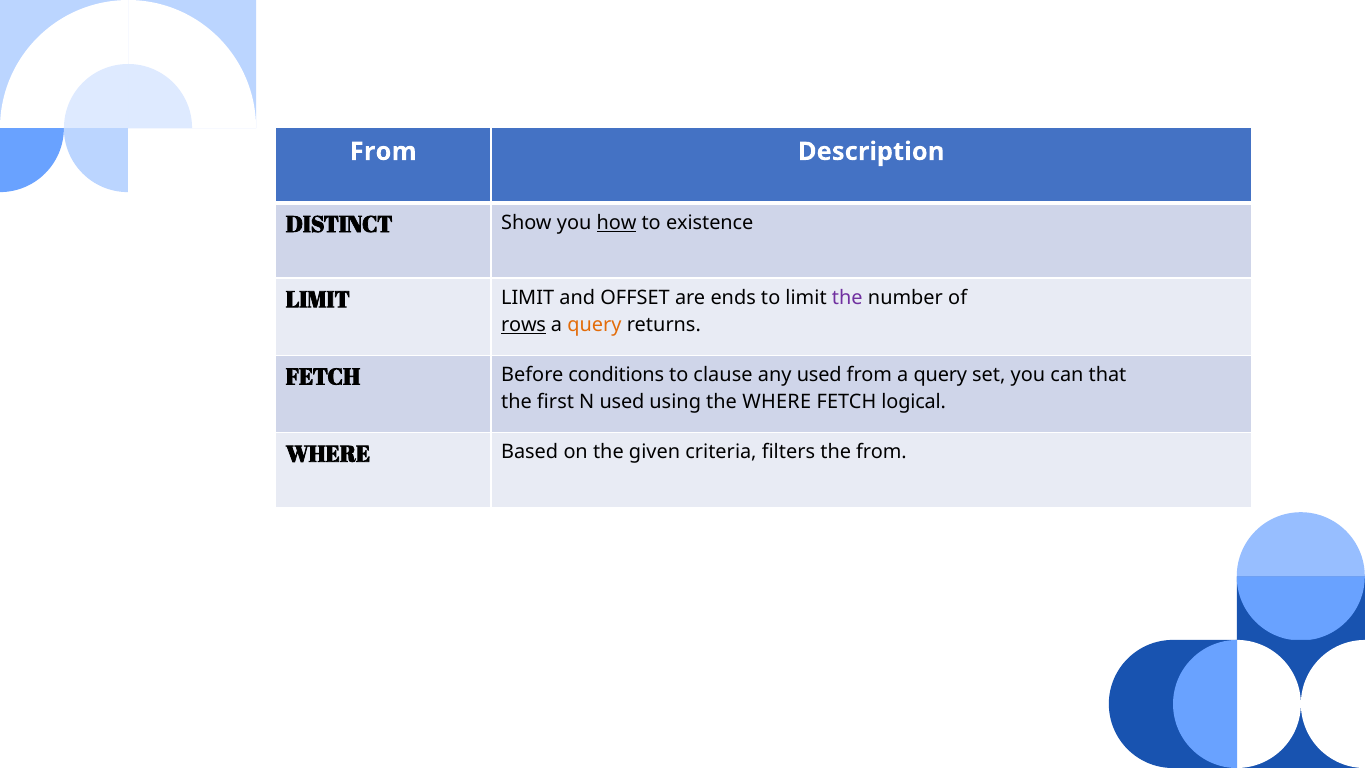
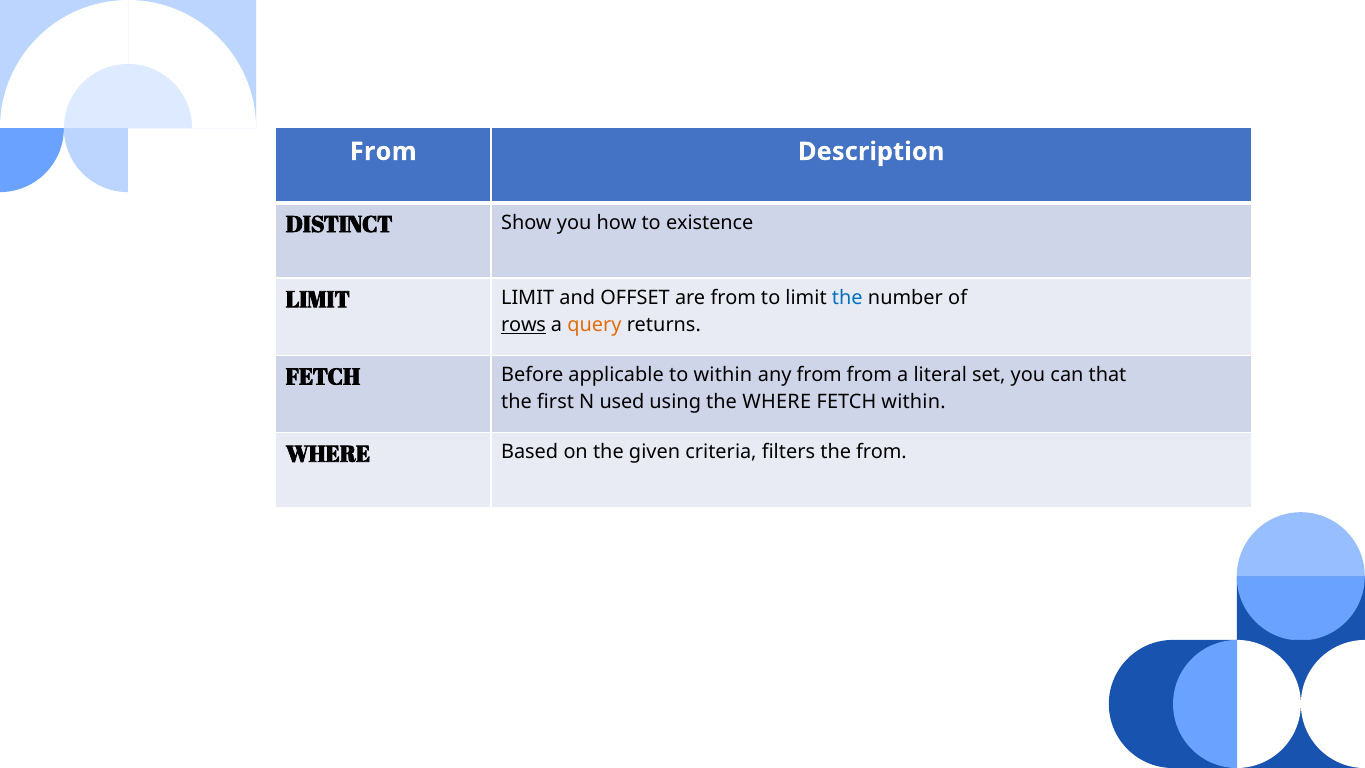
how underline: present -> none
are ends: ends -> from
the at (847, 298) colour: purple -> blue
conditions: conditions -> applicable
to clause: clause -> within
any used: used -> from
from a query: query -> literal
FETCH logical: logical -> within
